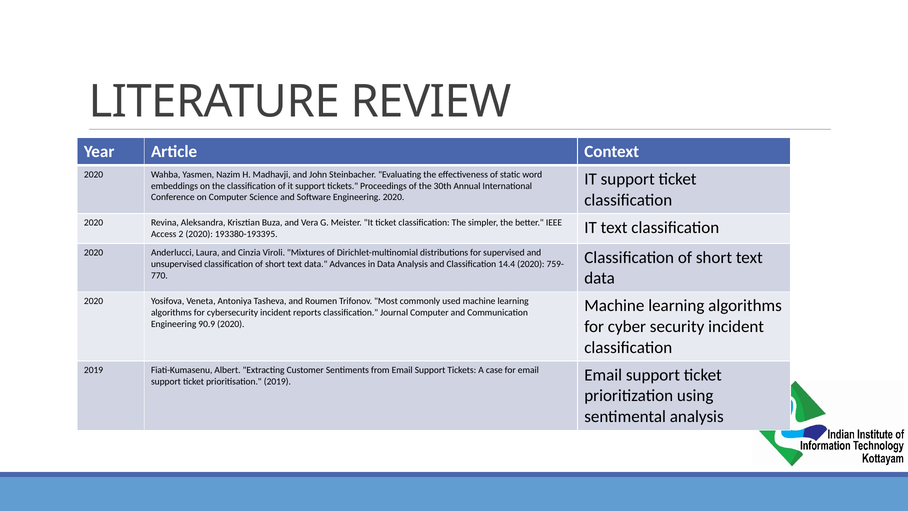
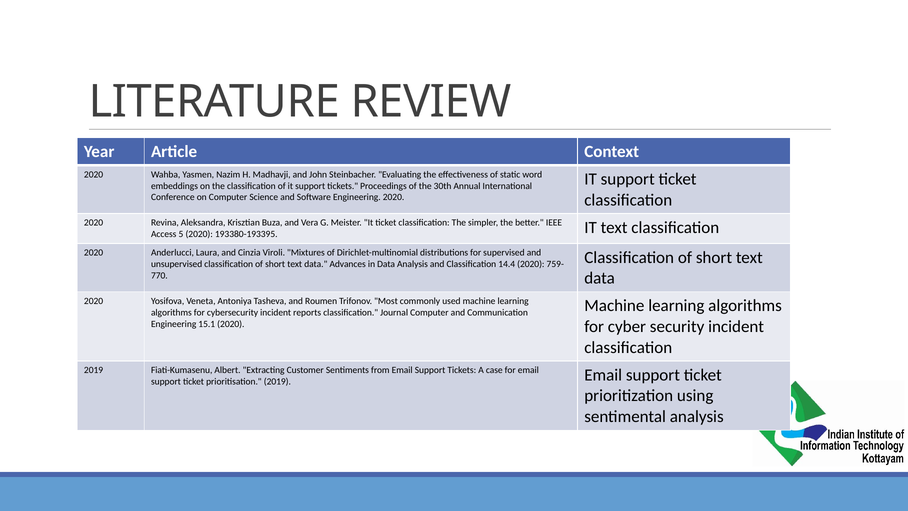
2: 2 -> 5
90.9: 90.9 -> 15.1
